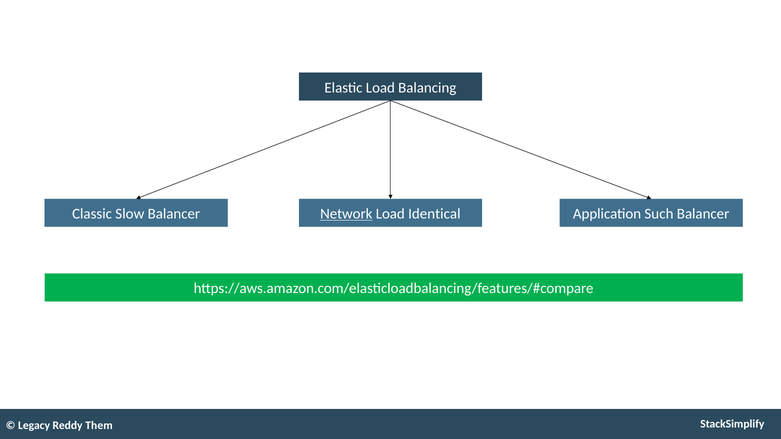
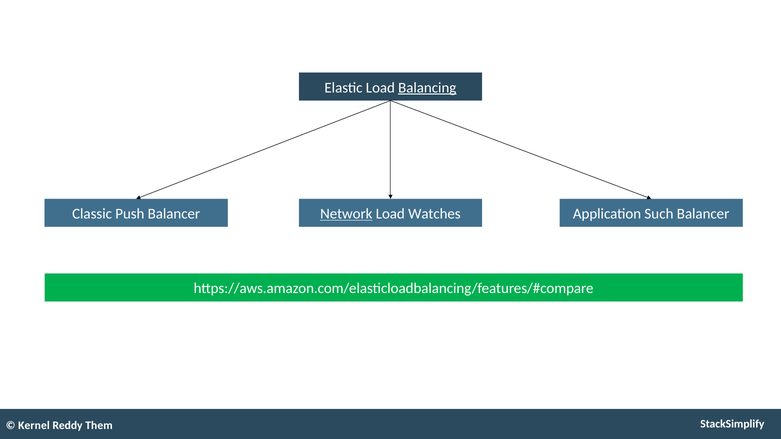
Balancing underline: none -> present
Slow: Slow -> Push
Identical: Identical -> Watches
Legacy: Legacy -> Kernel
